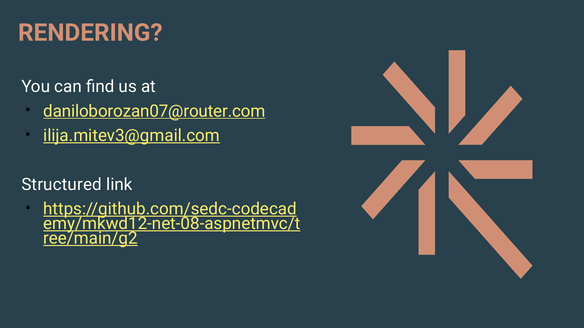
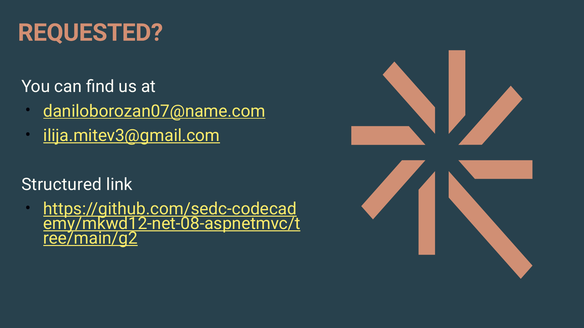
RENDERING: RENDERING -> REQUESTED
daniloborozan07@router.com: daniloborozan07@router.com -> daniloborozan07@name.com
